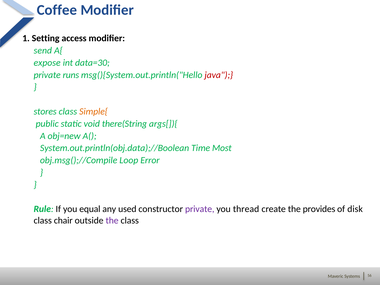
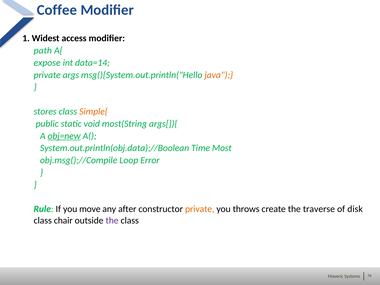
Setting: Setting -> Widest
send: send -> path
data=30: data=30 -> data=14
runs: runs -> args
java colour: red -> orange
there(String: there(String -> most(String
obj=new underline: none -> present
equal: equal -> move
used: used -> after
private at (200, 209) colour: purple -> orange
thread: thread -> throws
provides: provides -> traverse
